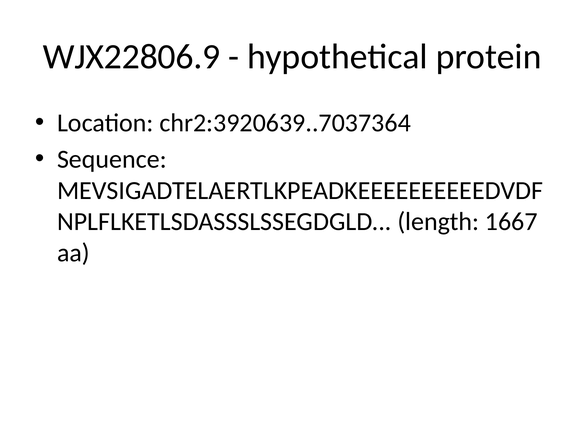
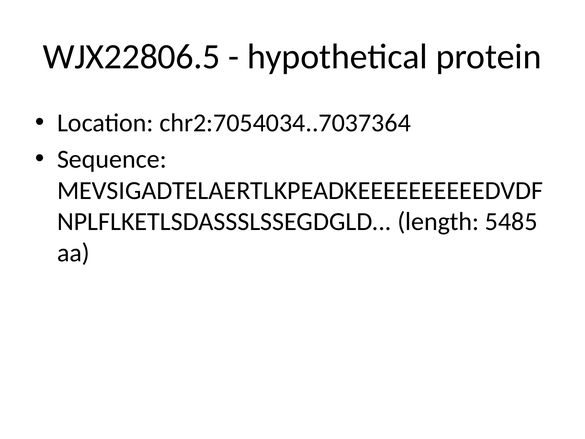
WJX22806.9: WJX22806.9 -> WJX22806.5
chr2:3920639..7037364: chr2:3920639..7037364 -> chr2:7054034..7037364
1667: 1667 -> 5485
